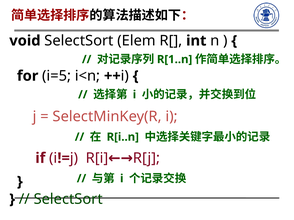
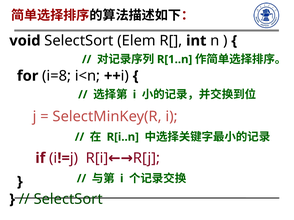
i=5: i=5 -> i=8
